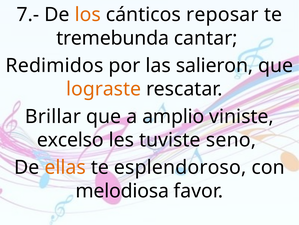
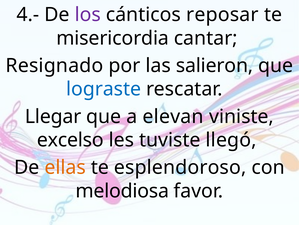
7.-: 7.- -> 4.-
los colour: orange -> purple
tremebunda: tremebunda -> misericordia
Redimidos: Redimidos -> Resignado
lograste colour: orange -> blue
Brillar: Brillar -> Llegar
amplio: amplio -> elevan
seno: seno -> llegó
